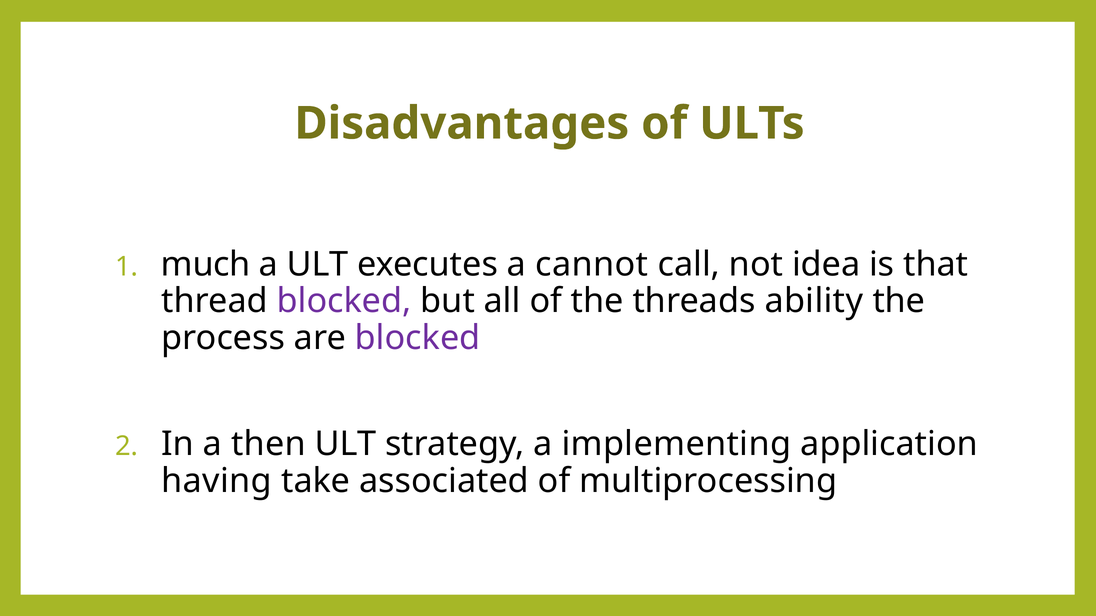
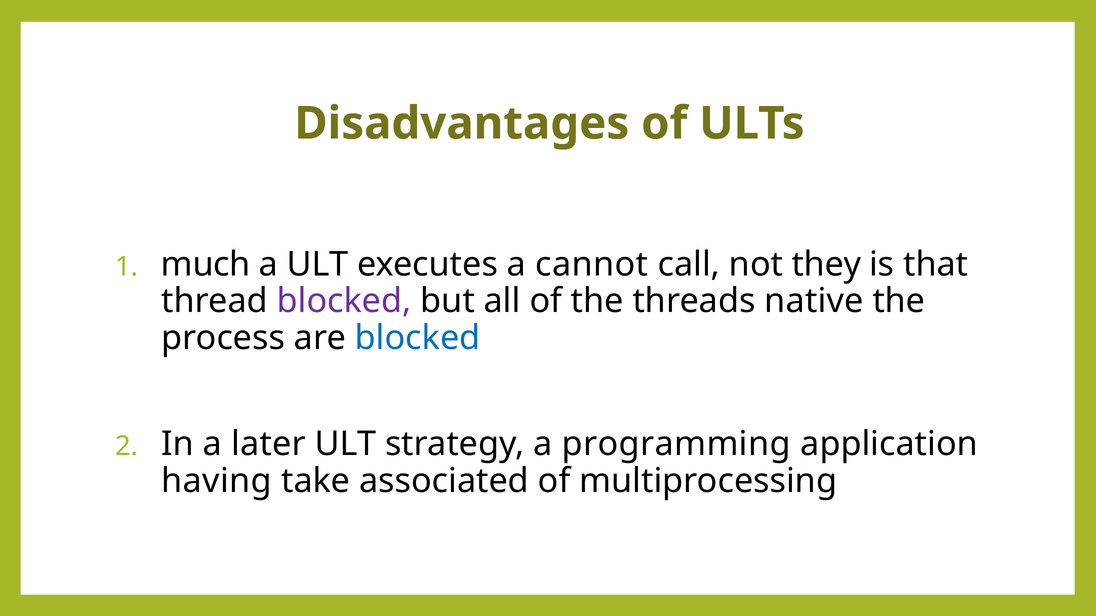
idea: idea -> they
ability: ability -> native
blocked at (418, 338) colour: purple -> blue
then: then -> later
implementing: implementing -> programming
